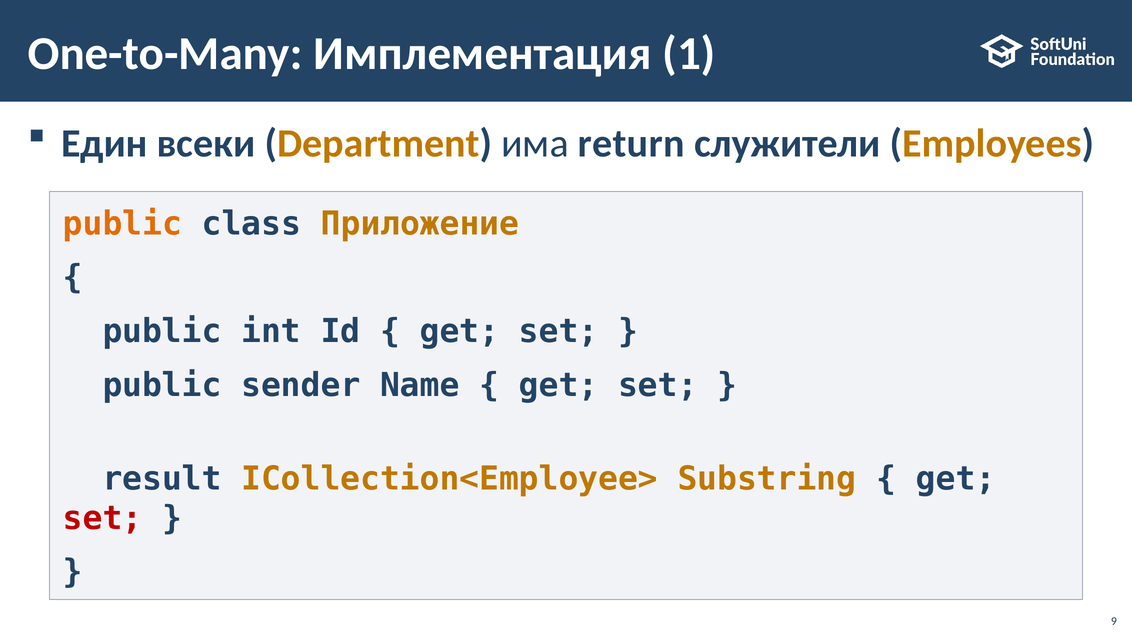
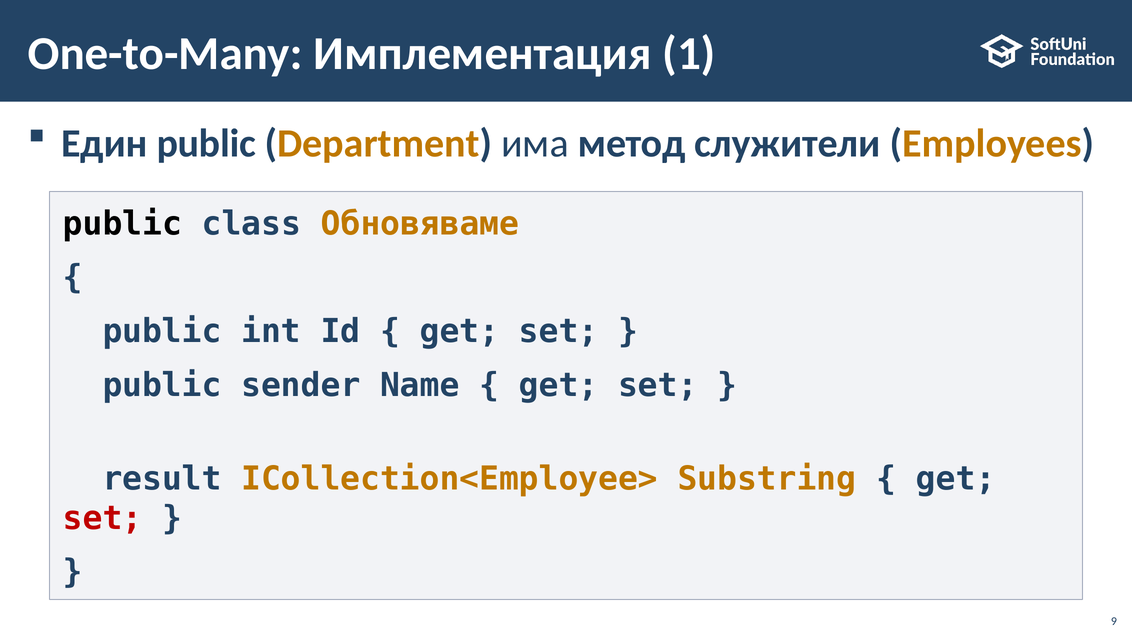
Един всеки: всеки -> public
return: return -> метод
public at (122, 224) colour: orange -> black
Приложение: Приложение -> Обновяваме
